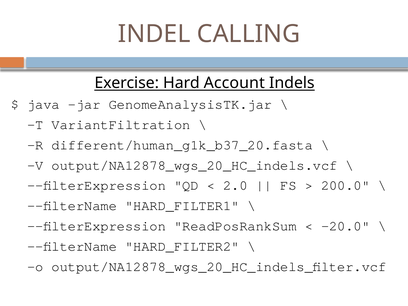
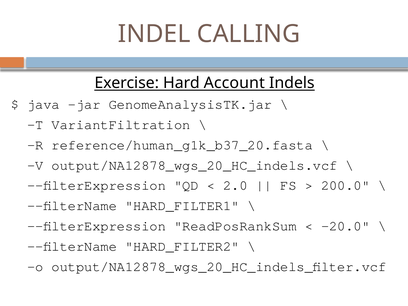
different/human_g1k_b37_20.fasta: different/human_g1k_b37_20.fasta -> reference/human_g1k_b37_20.fasta
